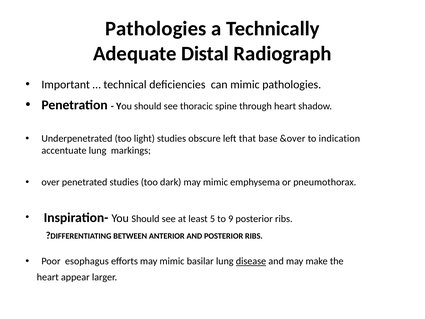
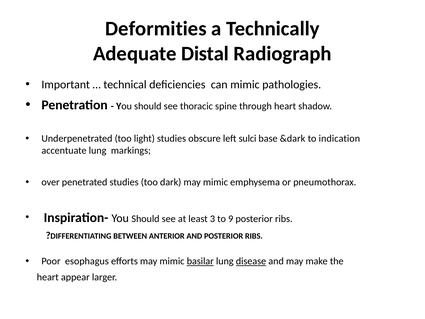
Pathologies at (156, 29): Pathologies -> Deformities
that: that -> sulci
&over: &over -> &dark
5: 5 -> 3
basilar underline: none -> present
